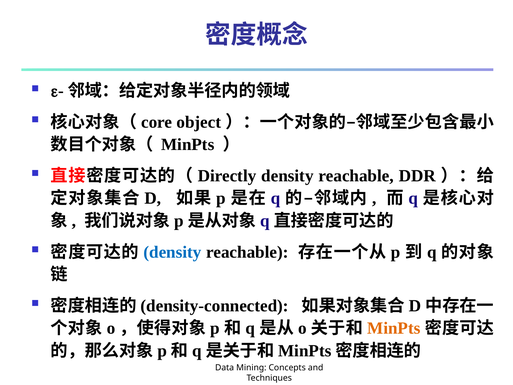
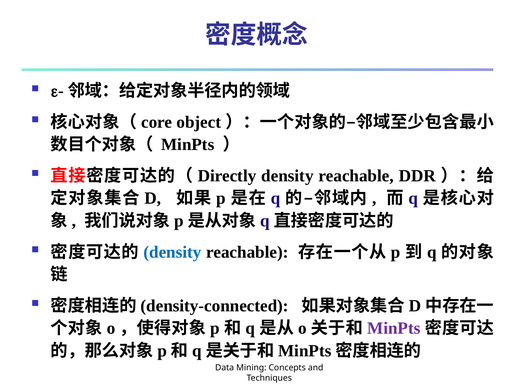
MinPts at (394, 328) colour: orange -> purple
